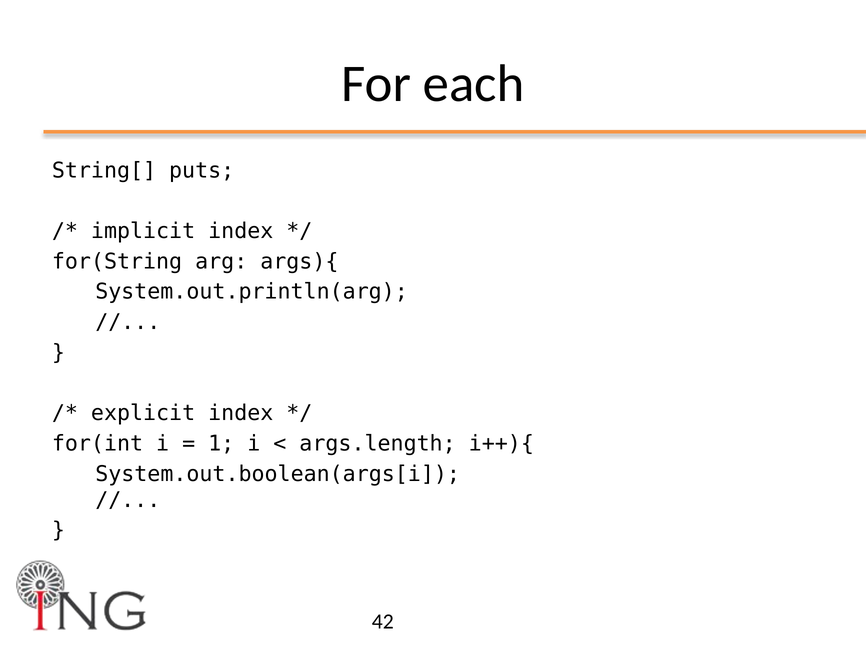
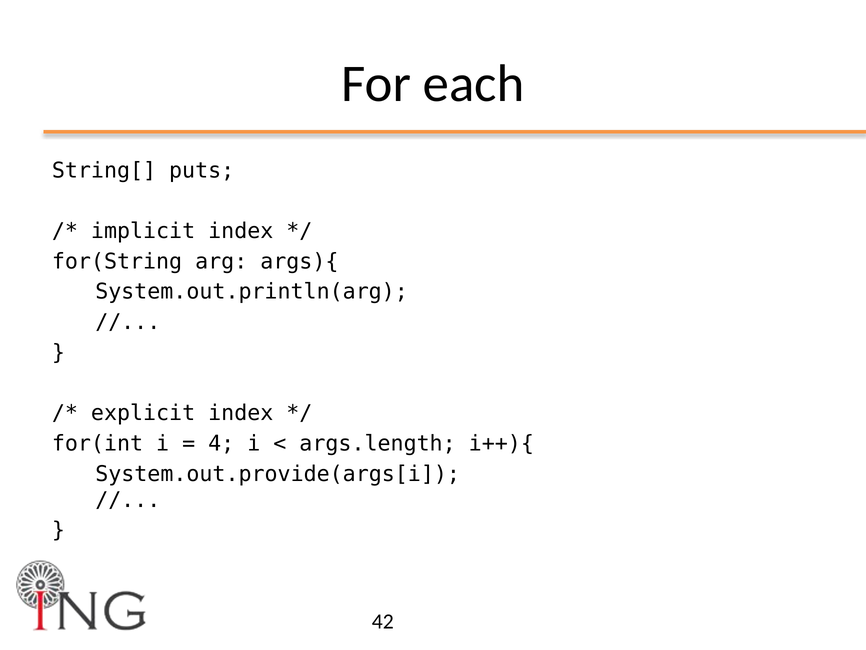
1: 1 -> 4
System.out.boolean(args[i: System.out.boolean(args[i -> System.out.provide(args[i
